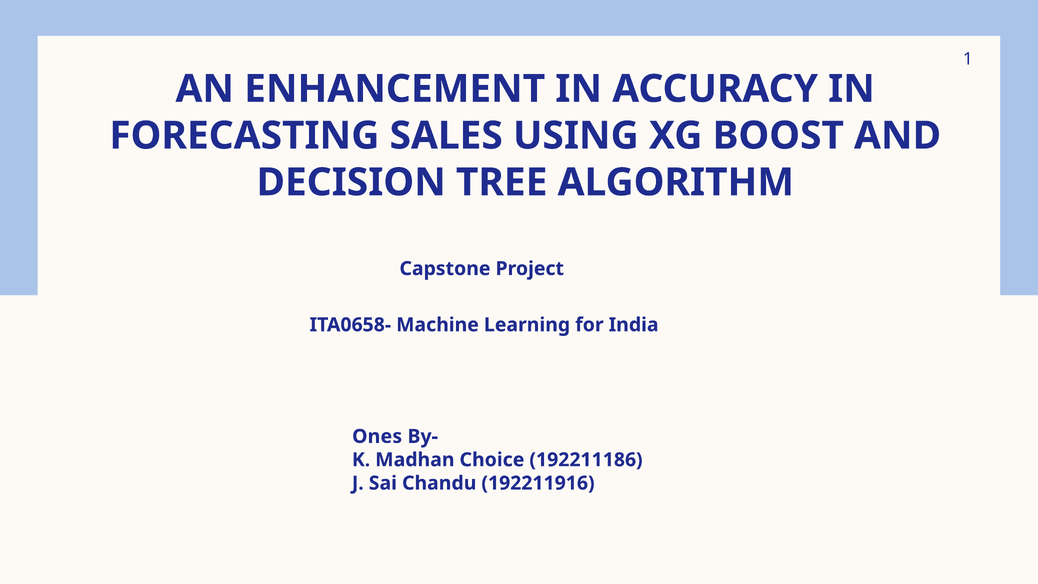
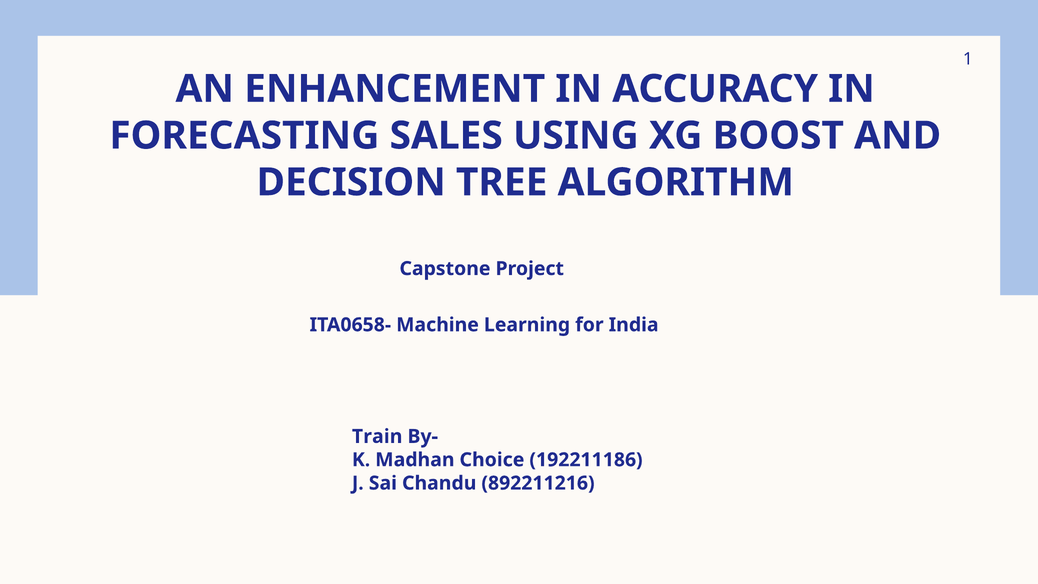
Ones: Ones -> Train
192211916: 192211916 -> 892211216
